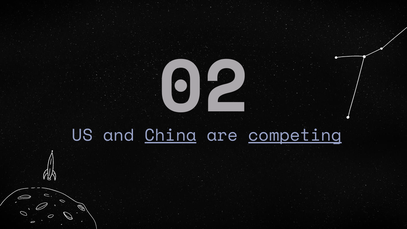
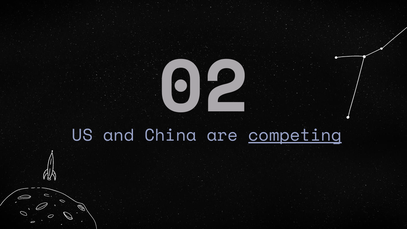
China underline: present -> none
